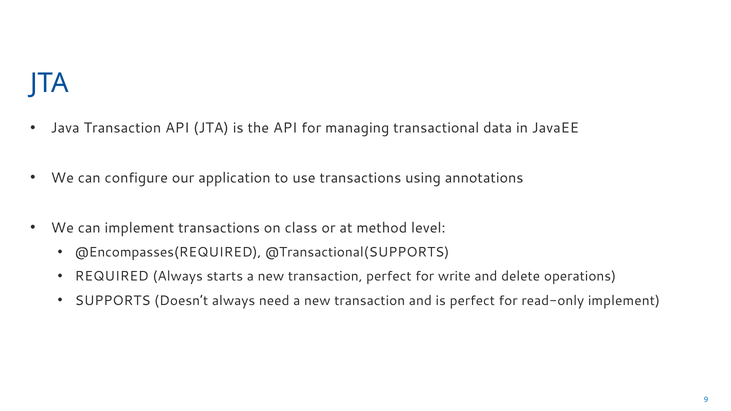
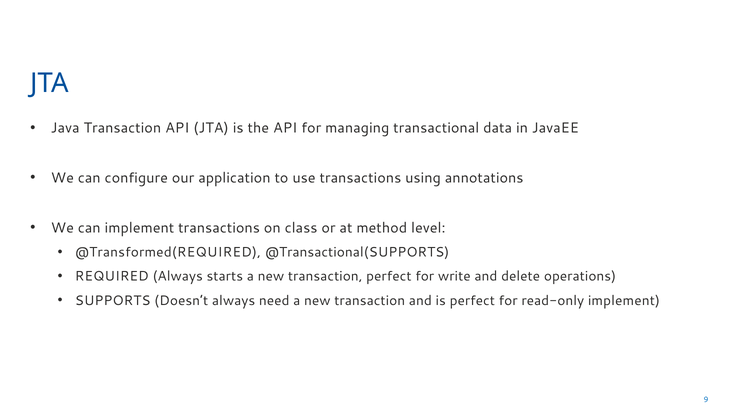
@Encompasses(REQUIRED: @Encompasses(REQUIRED -> @Transformed(REQUIRED
